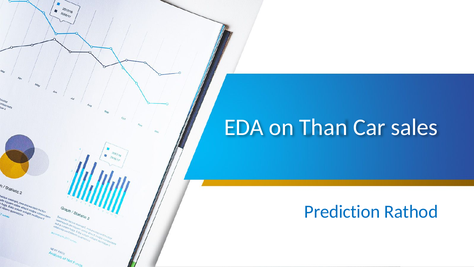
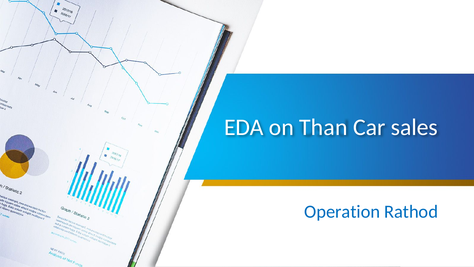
Prediction: Prediction -> Operation
